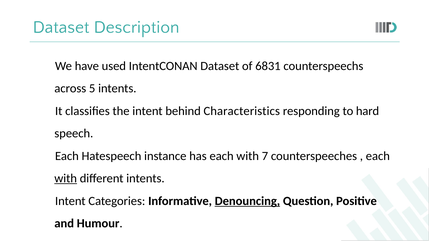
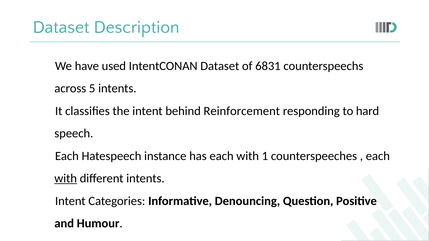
Characteristics: Characteristics -> Reinforcement
7: 7 -> 1
Denouncing underline: present -> none
